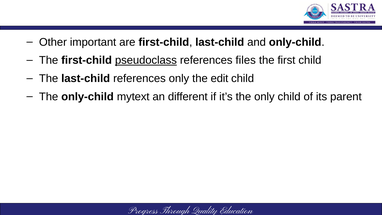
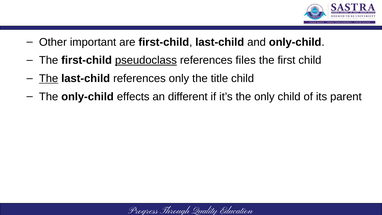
The at (49, 78) underline: none -> present
edit: edit -> title
mytext: mytext -> effects
